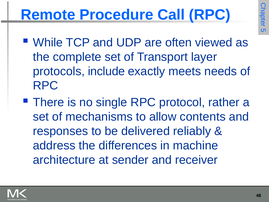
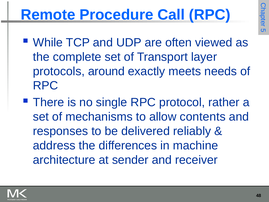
include: include -> around
